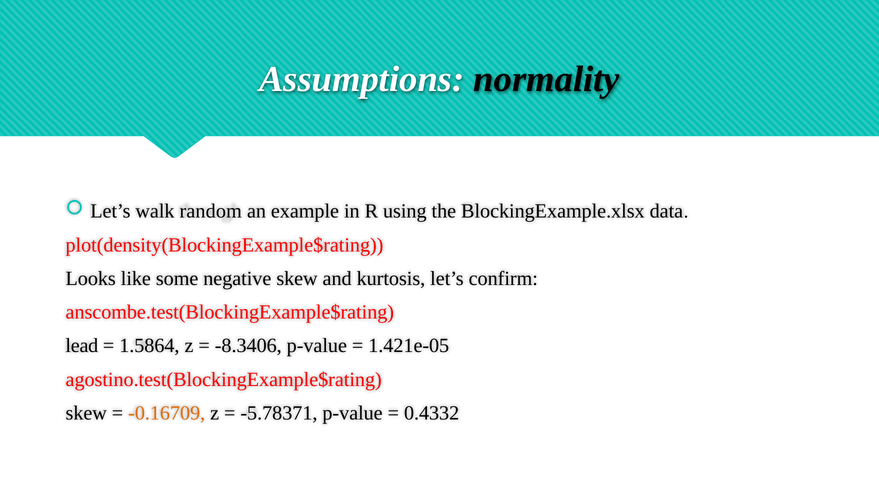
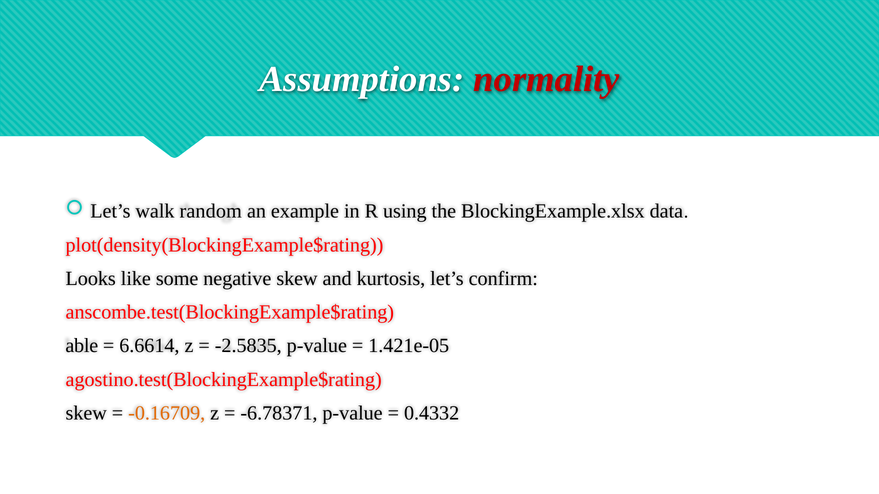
normality colour: black -> red
lead: lead -> able
1.5864: 1.5864 -> 6.6614
-8.3406: -8.3406 -> -2.5835
-5.78371: -5.78371 -> -6.78371
